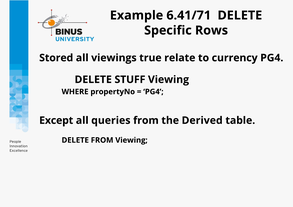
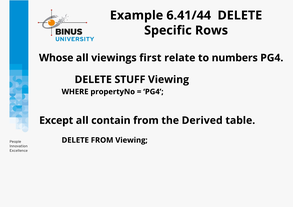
6.41/71: 6.41/71 -> 6.41/44
Stored: Stored -> Whose
true: true -> first
currency: currency -> numbers
queries: queries -> contain
